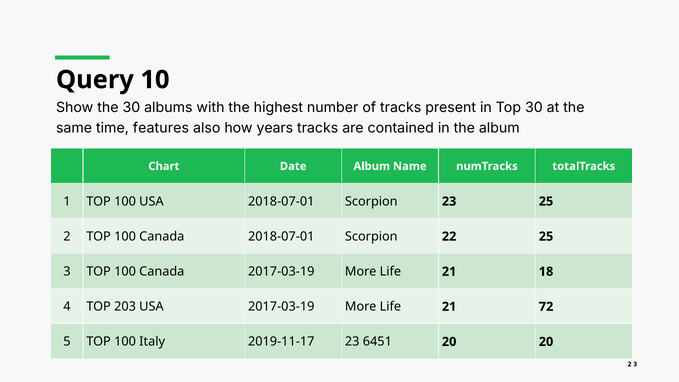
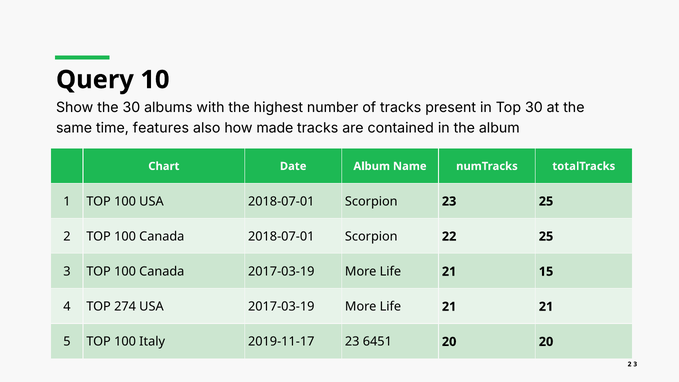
years: years -> made
18: 18 -> 15
203: 203 -> 274
21 72: 72 -> 21
